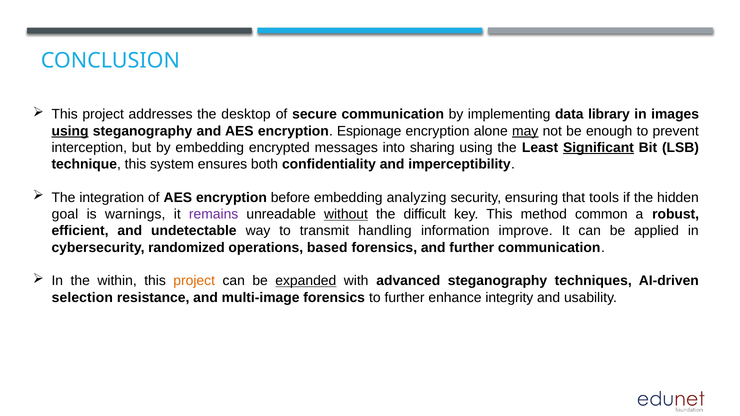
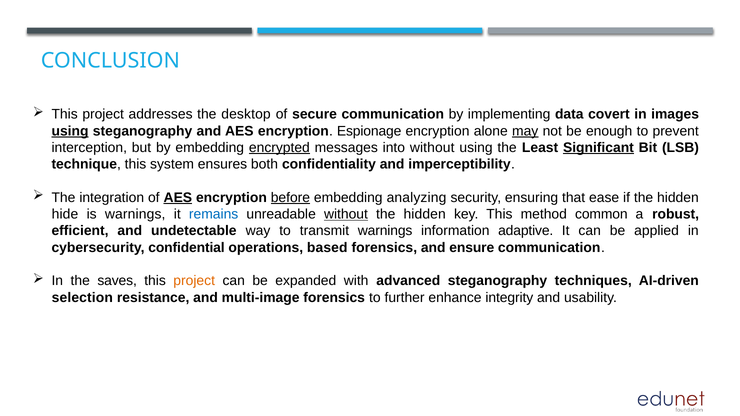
library: library -> covert
encrypted underline: none -> present
into sharing: sharing -> without
AES at (178, 198) underline: none -> present
before underline: none -> present
tools: tools -> ease
goal: goal -> hide
remains colour: purple -> blue
difficult at (425, 214): difficult -> hidden
transmit handling: handling -> warnings
improve: improve -> adaptive
randomized: randomized -> confidential
and further: further -> ensure
within: within -> saves
expanded underline: present -> none
